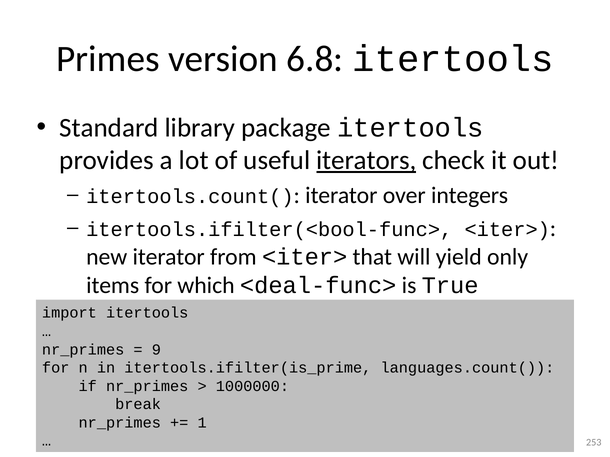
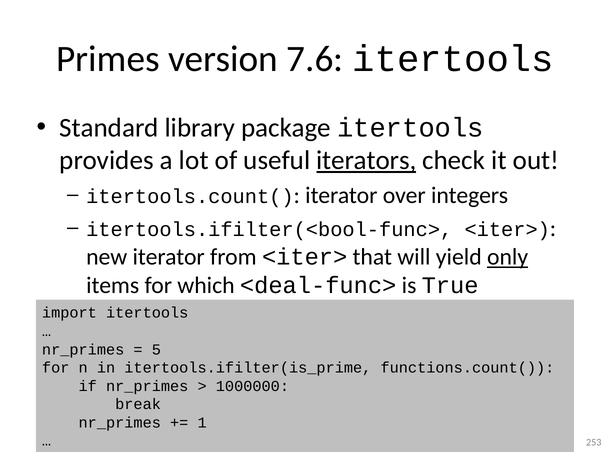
6.8: 6.8 -> 7.6
only underline: none -> present
9: 9 -> 5
languages.count(: languages.count( -> functions.count(
